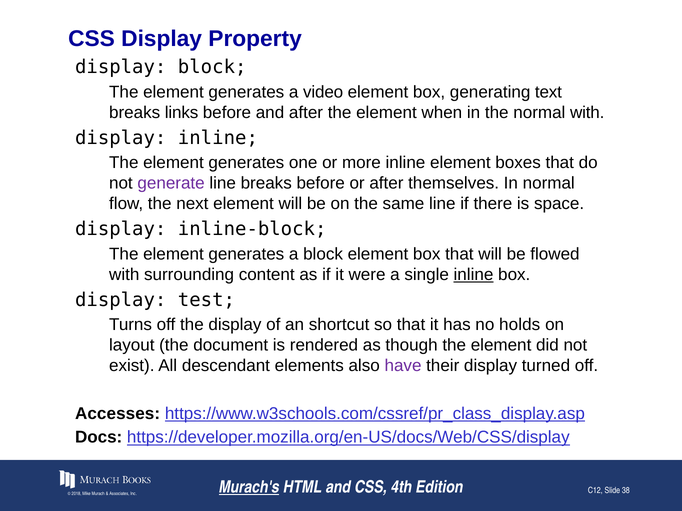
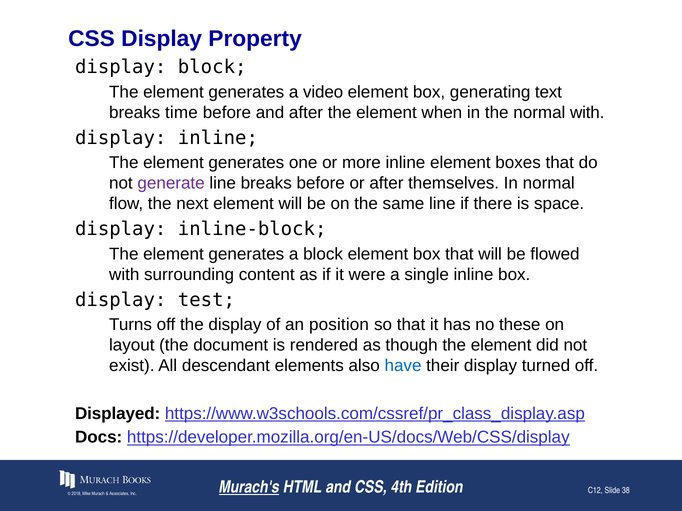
links: links -> time
inline at (473, 275) underline: present -> none
shortcut: shortcut -> position
holds: holds -> these
have colour: purple -> blue
Accesses: Accesses -> Displayed
